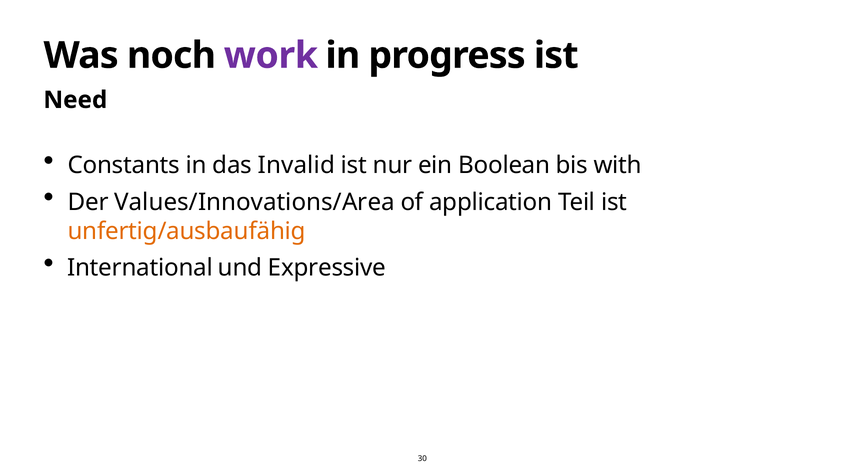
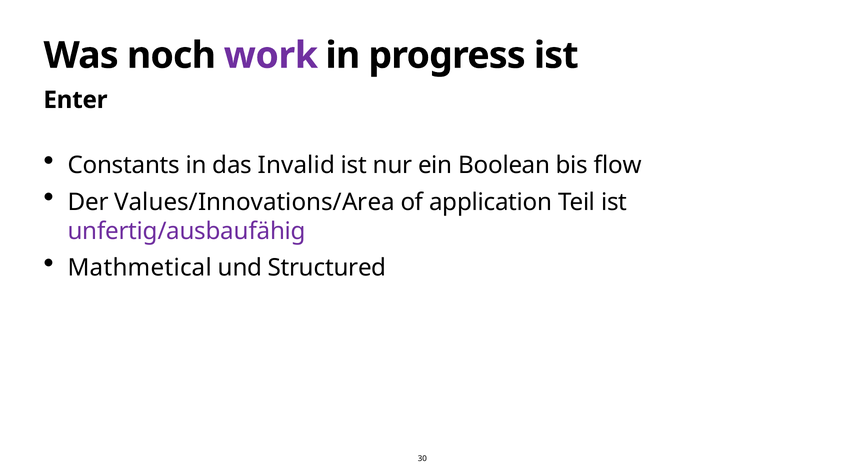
Need: Need -> Enter
with: with -> flow
unfertig/ausbaufähig colour: orange -> purple
International: International -> Mathmetical
Expressive: Expressive -> Structured
